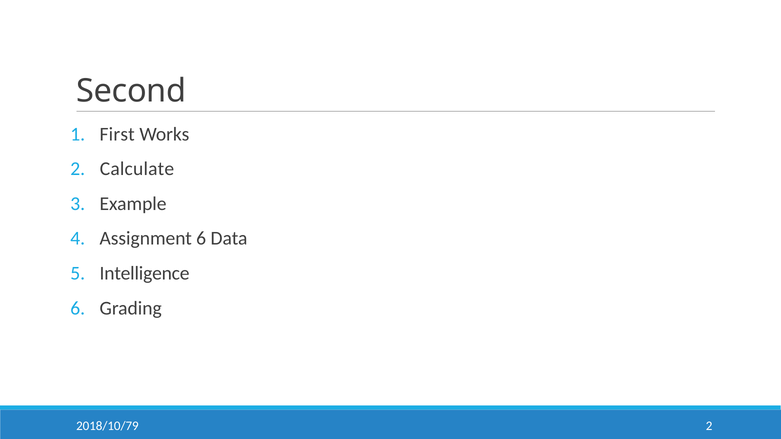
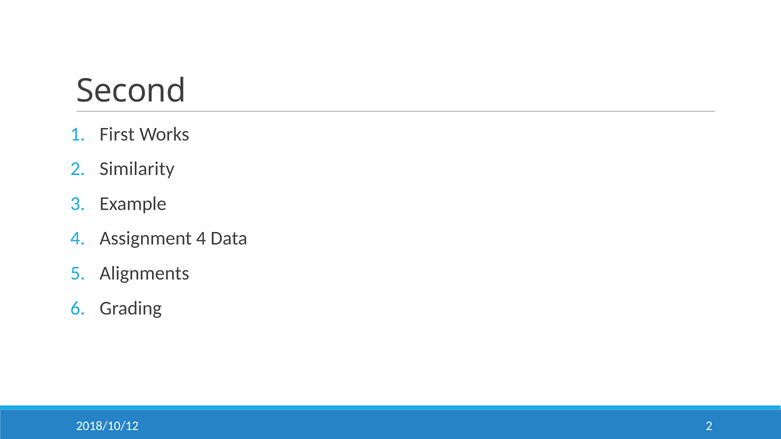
Calculate: Calculate -> Similarity
Assignment 6: 6 -> 4
Intelligence: Intelligence -> Alignments
2018/10/79: 2018/10/79 -> 2018/10/12
